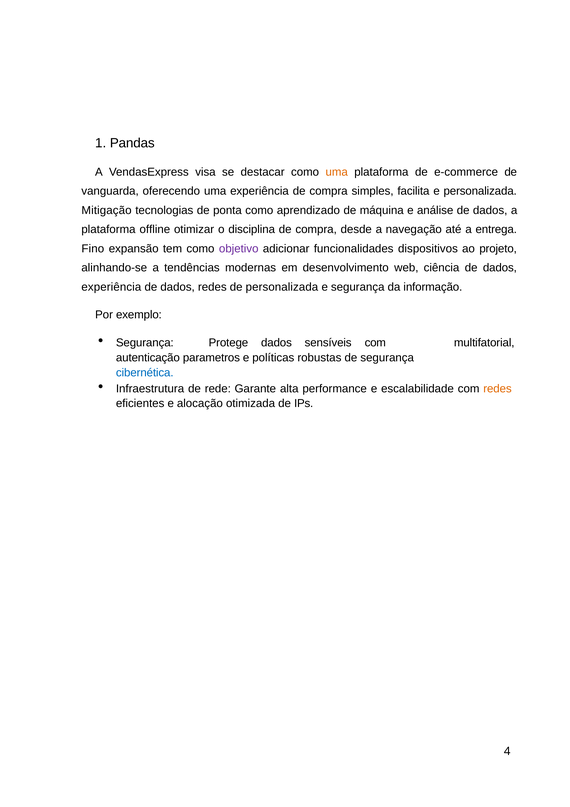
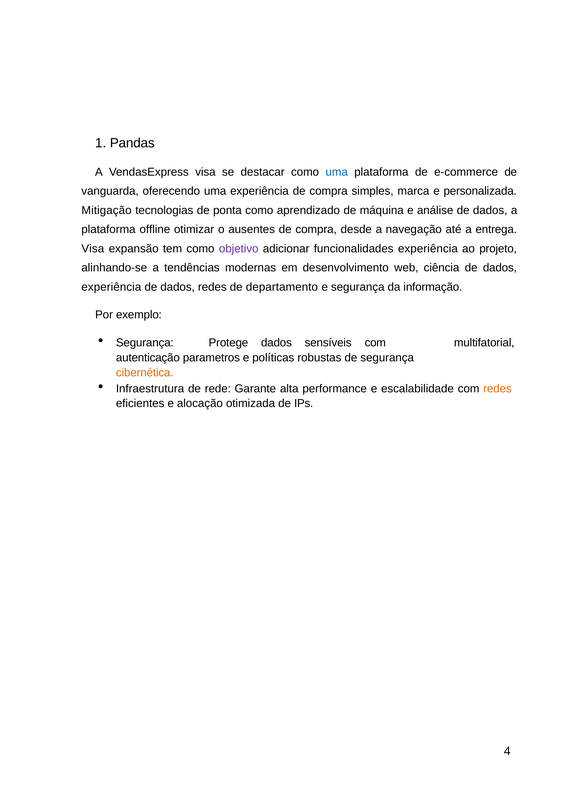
uma at (337, 172) colour: orange -> blue
facilita: facilita -> marca
disciplina: disciplina -> ausentes
Fino at (93, 249): Fino -> Visa
funcionalidades dispositivos: dispositivos -> experiência
de personalizada: personalizada -> departamento
cibernética colour: blue -> orange
